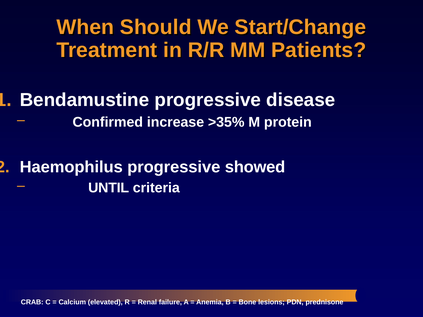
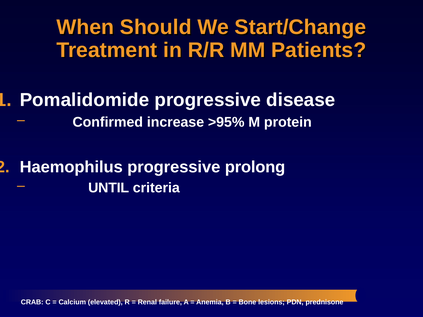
Bendamustine: Bendamustine -> Pomalidomide
>35%: >35% -> >95%
showed: showed -> prolong
